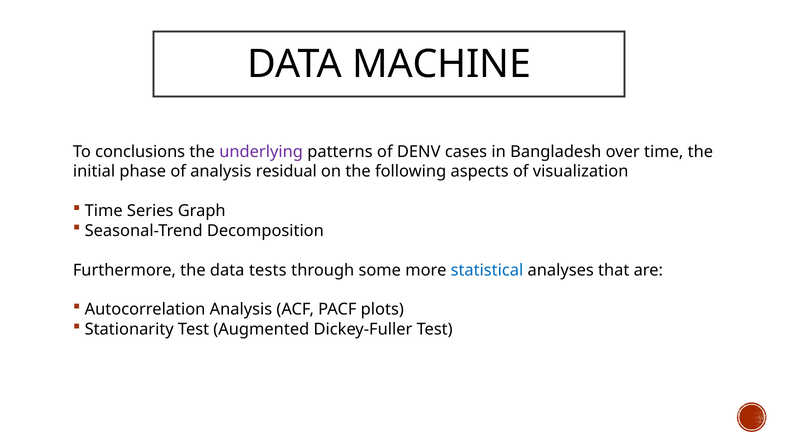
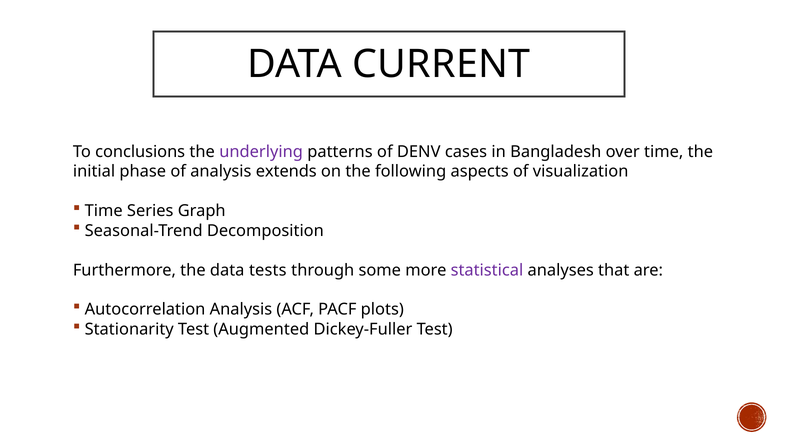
MACHINE: MACHINE -> CURRENT
residual: residual -> extends
statistical colour: blue -> purple
